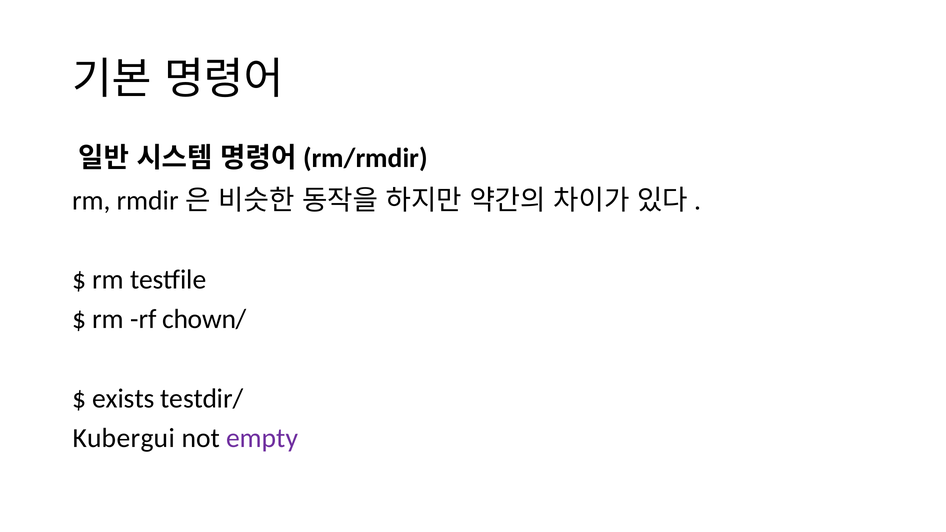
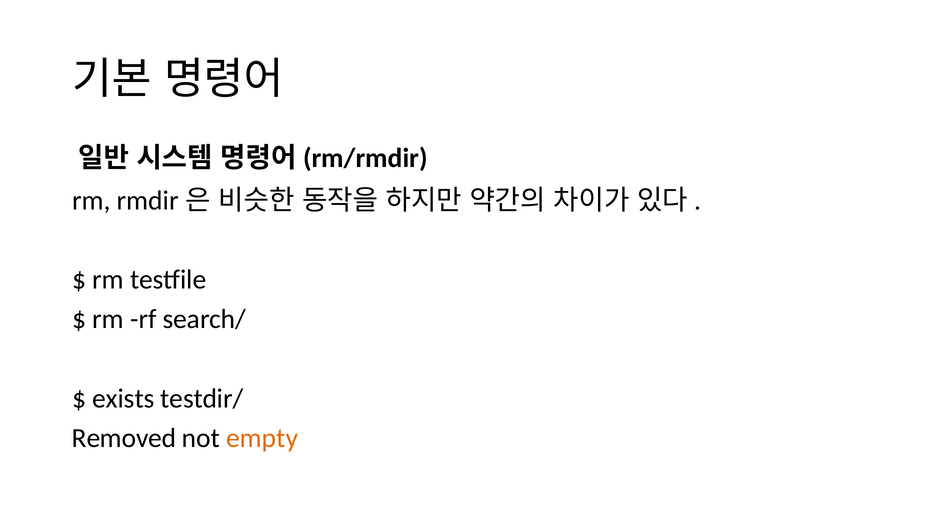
chown/: chown/ -> search/
Kubergui: Kubergui -> Removed
empty colour: purple -> orange
